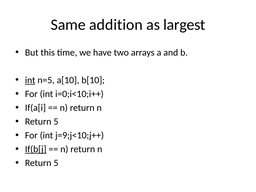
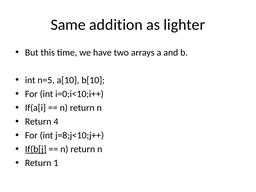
largest: largest -> lighter
int at (30, 80) underline: present -> none
5 at (56, 122): 5 -> 4
j=9;j<10;j++: j=9;j<10;j++ -> j=8;j<10;j++
5 at (56, 163): 5 -> 1
